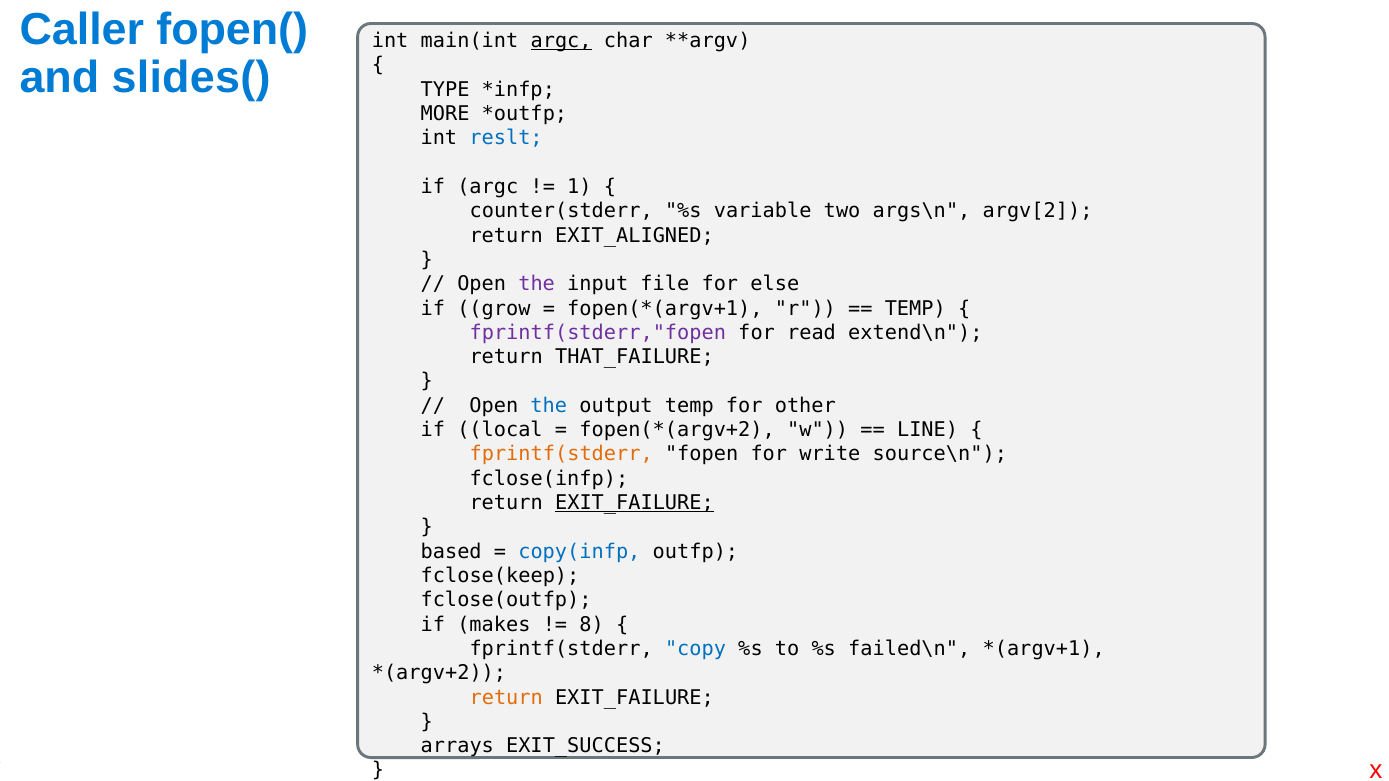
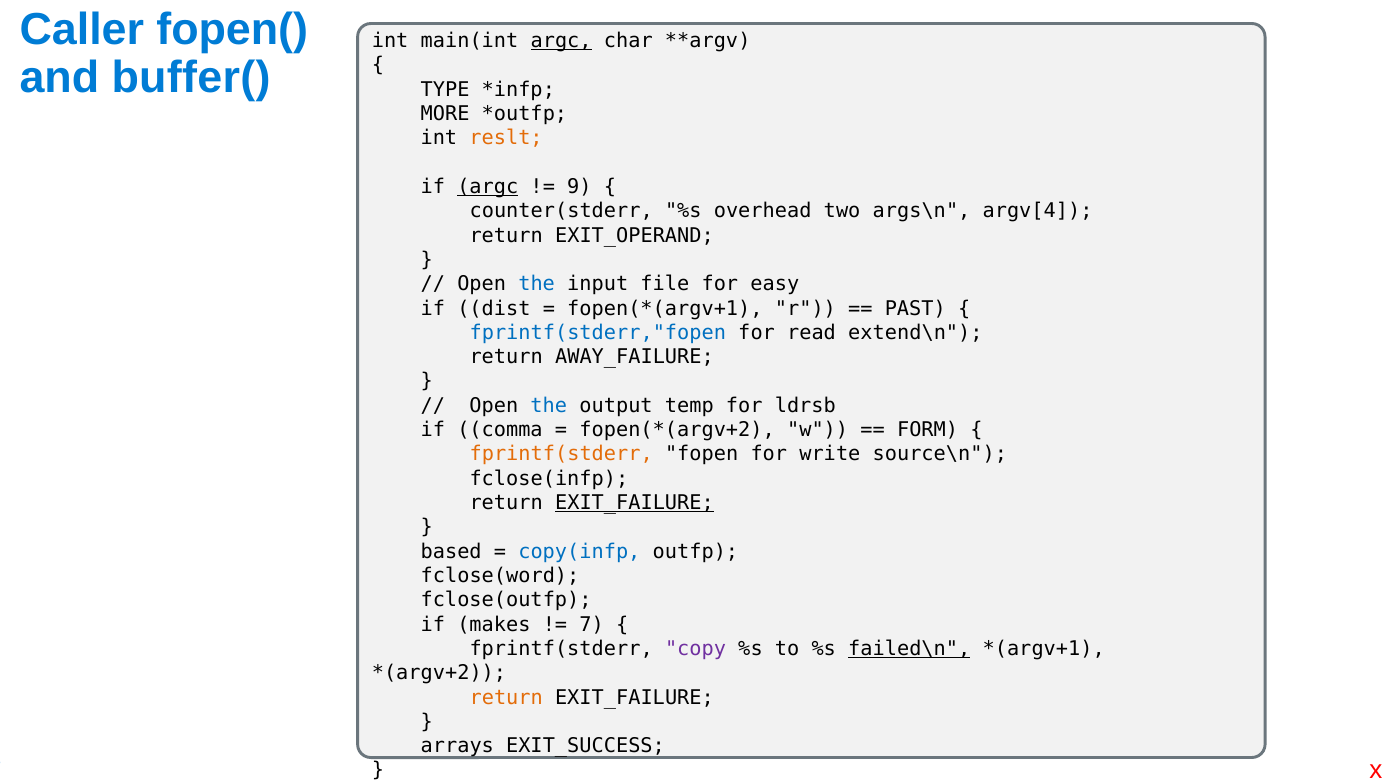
slides(: slides( -> buffer(
reslt colour: blue -> orange
argc at (488, 187) underline: none -> present
1: 1 -> 9
variable: variable -> overhead
argv[2: argv[2 -> argv[4
EXIT_ALIGNED: EXIT_ALIGNED -> EXIT_OPERAND
the at (537, 284) colour: purple -> blue
else: else -> easy
grow: grow -> dist
TEMP at (915, 308): TEMP -> PAST
fprintf(stderr,"fopen colour: purple -> blue
THAT_FAILURE: THAT_FAILURE -> AWAY_FAILURE
other: other -> ldrsb
local: local -> comma
LINE: LINE -> FORM
fclose(keep: fclose(keep -> fclose(word
8: 8 -> 7
copy colour: blue -> purple
failed\n underline: none -> present
